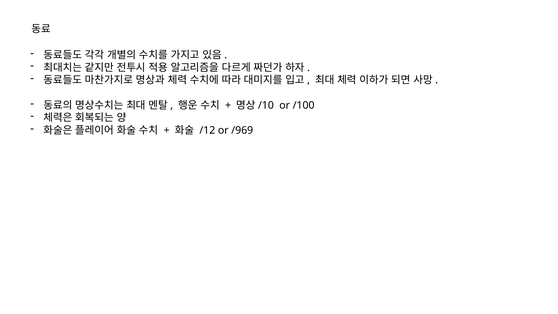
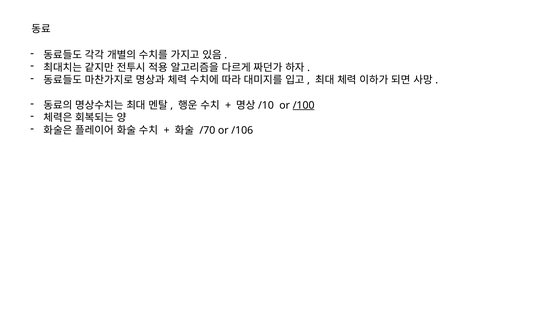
/100 underline: none -> present
/12: /12 -> /70
/969: /969 -> /106
